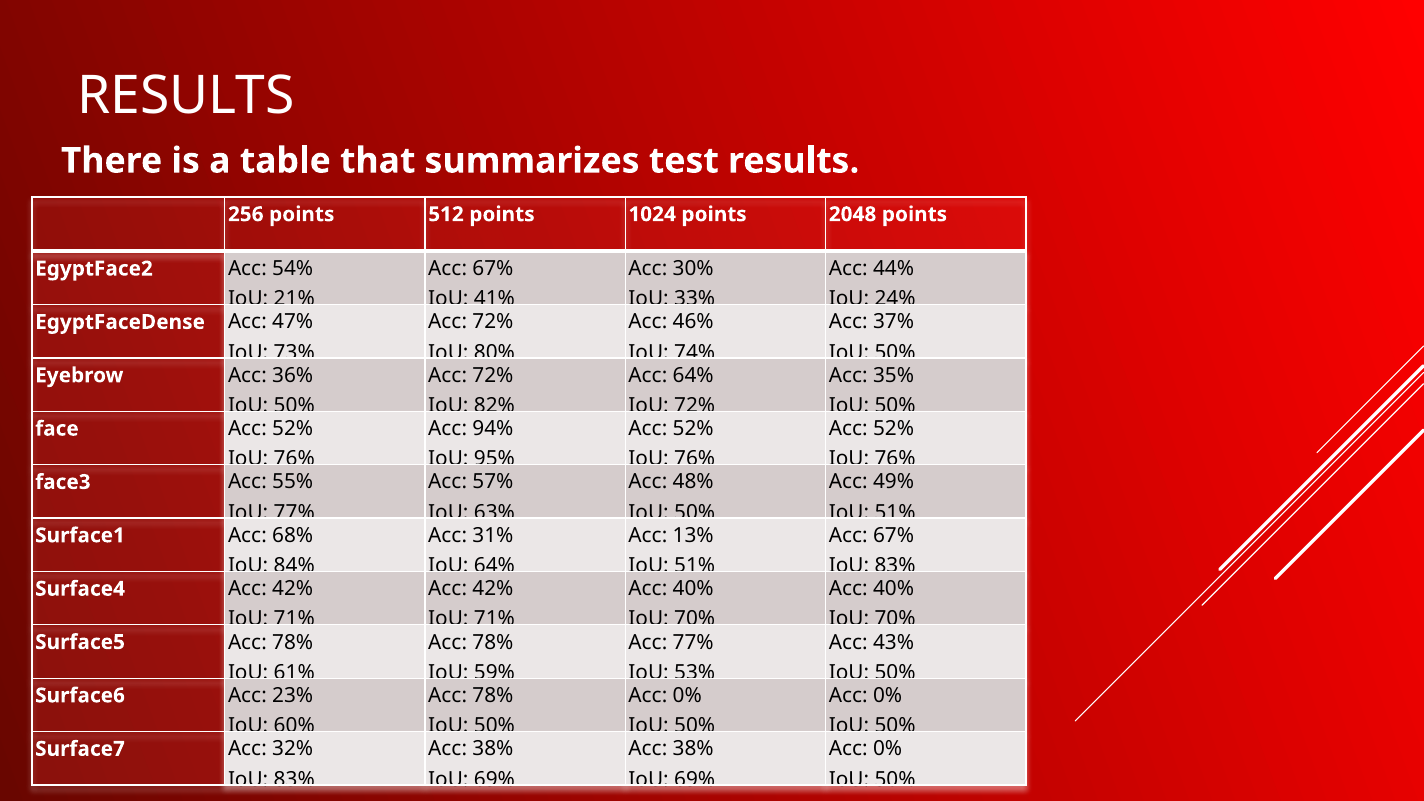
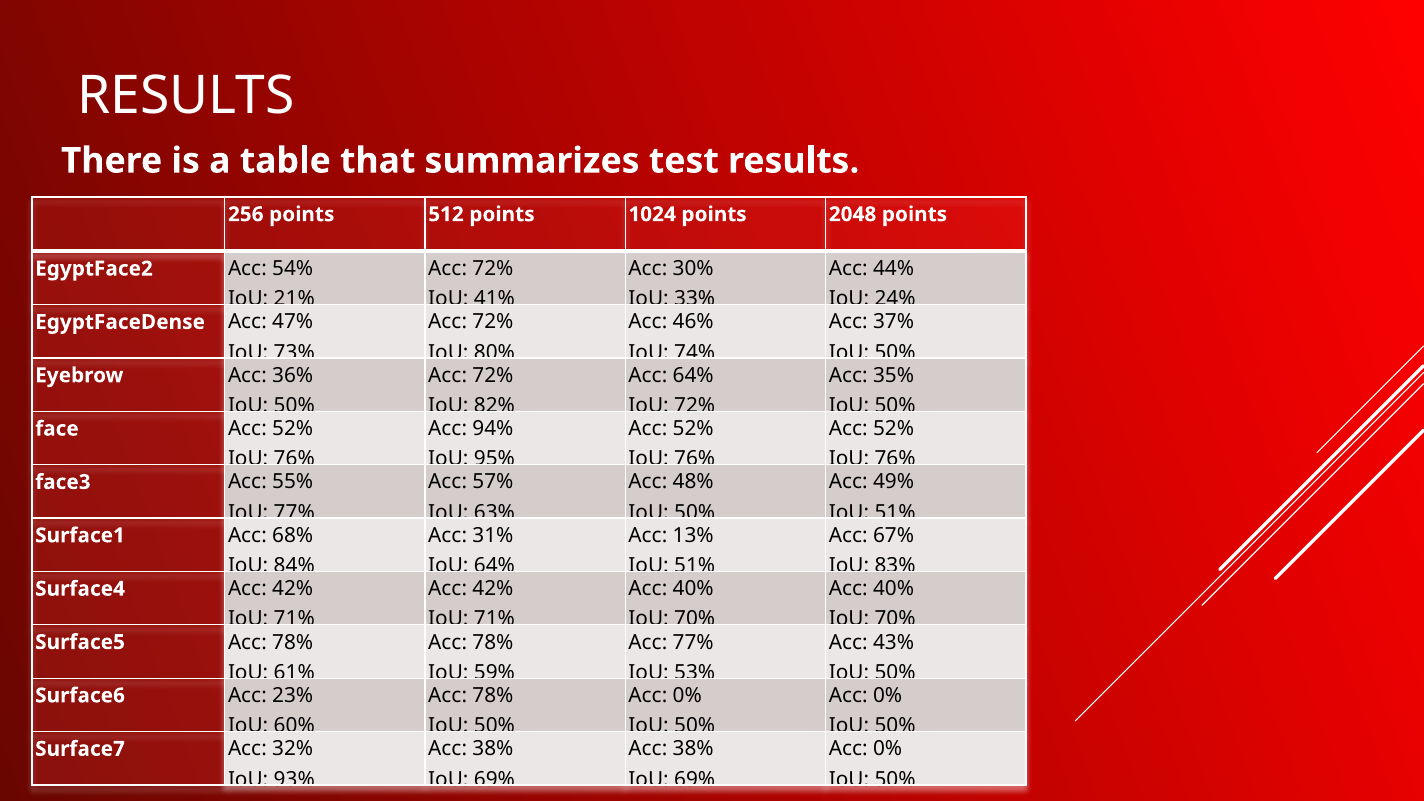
67% at (493, 269): 67% -> 72%
83% at (294, 779): 83% -> 93%
